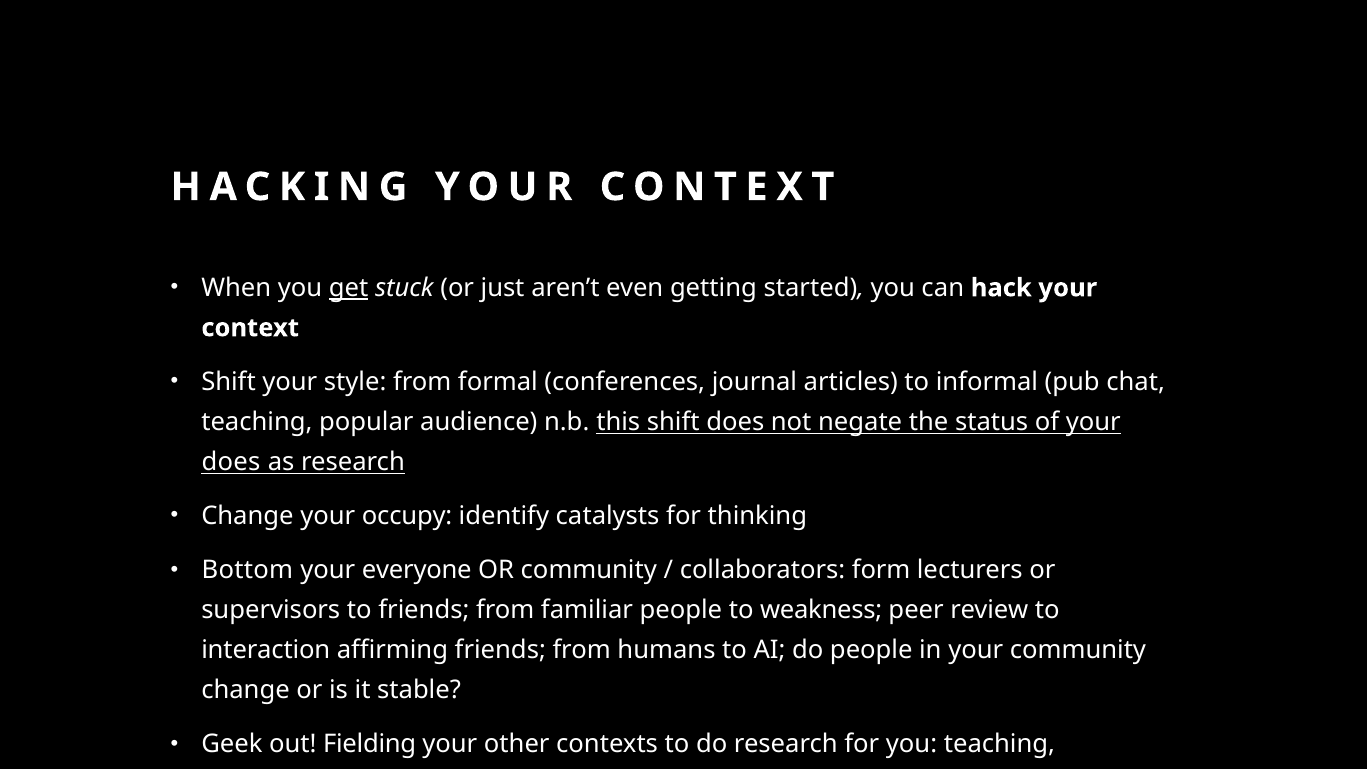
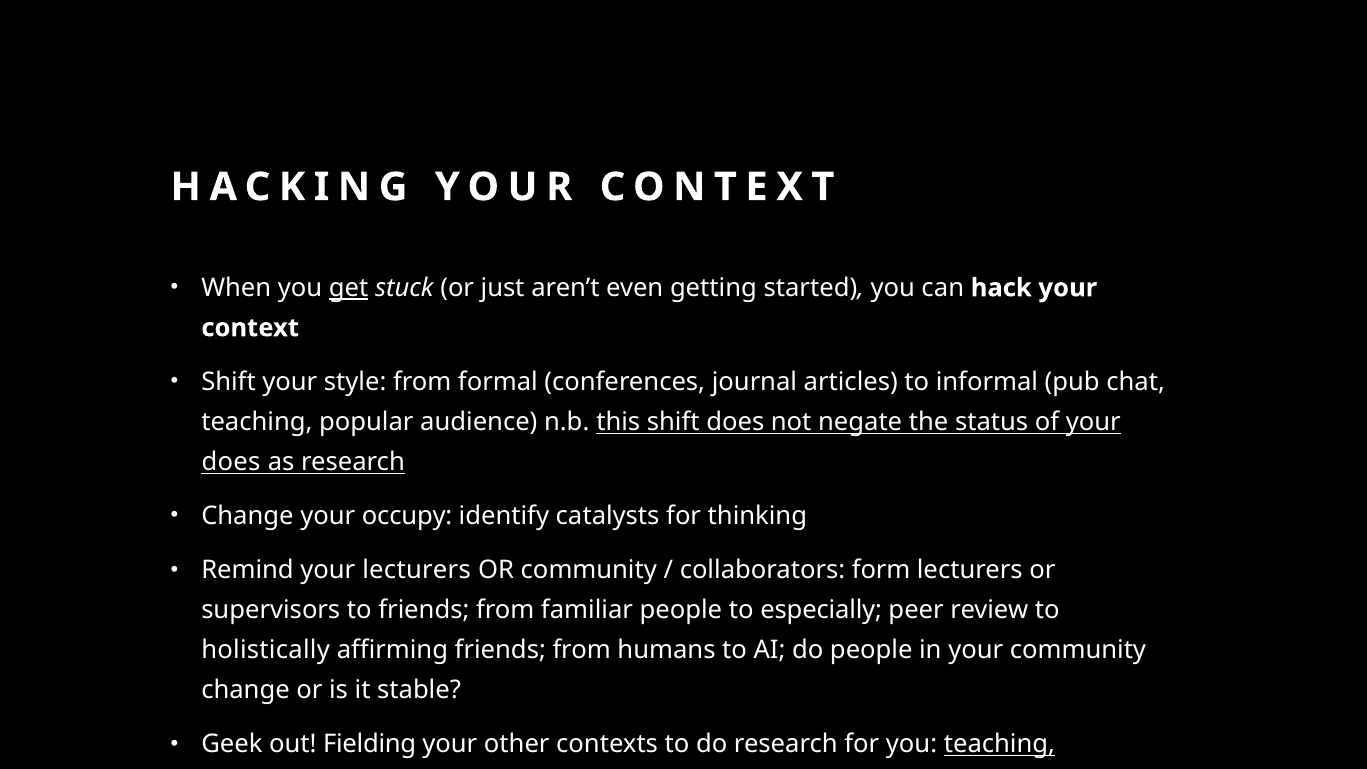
Bottom: Bottom -> Remind
your everyone: everyone -> lecturers
weakness: weakness -> especially
interaction: interaction -> holistically
teaching at (999, 744) underline: none -> present
